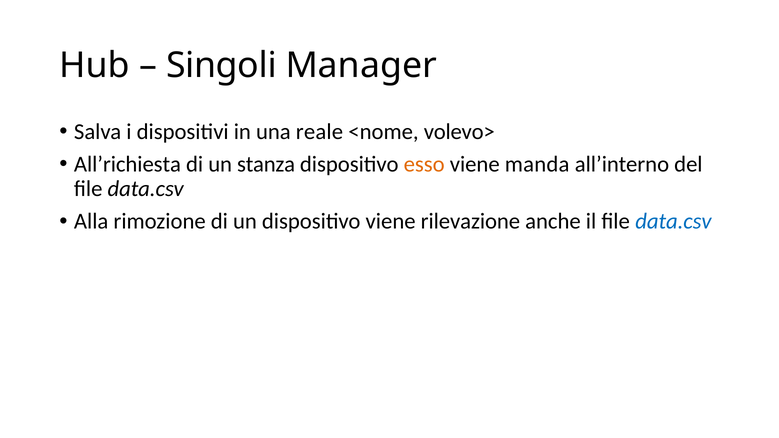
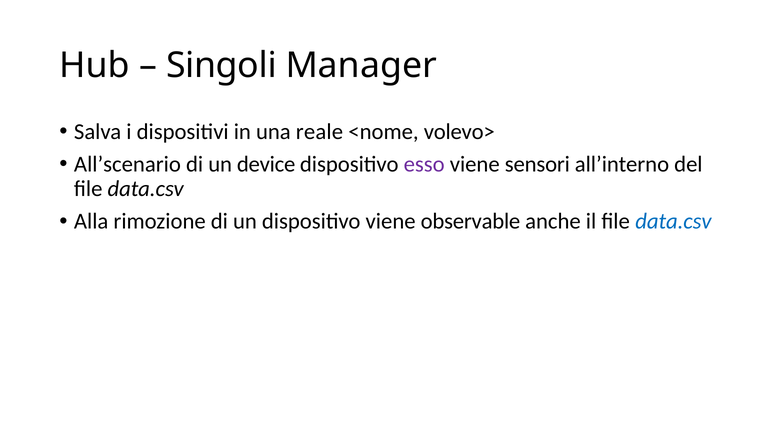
All’richiesta: All’richiesta -> All’scenario
stanza: stanza -> device
esso colour: orange -> purple
manda: manda -> sensori
rilevazione: rilevazione -> observable
